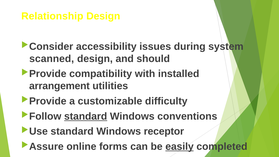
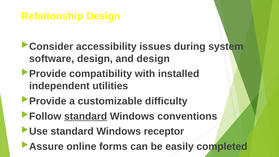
scanned: scanned -> software
and should: should -> design
arrangement: arrangement -> independent
easily underline: present -> none
